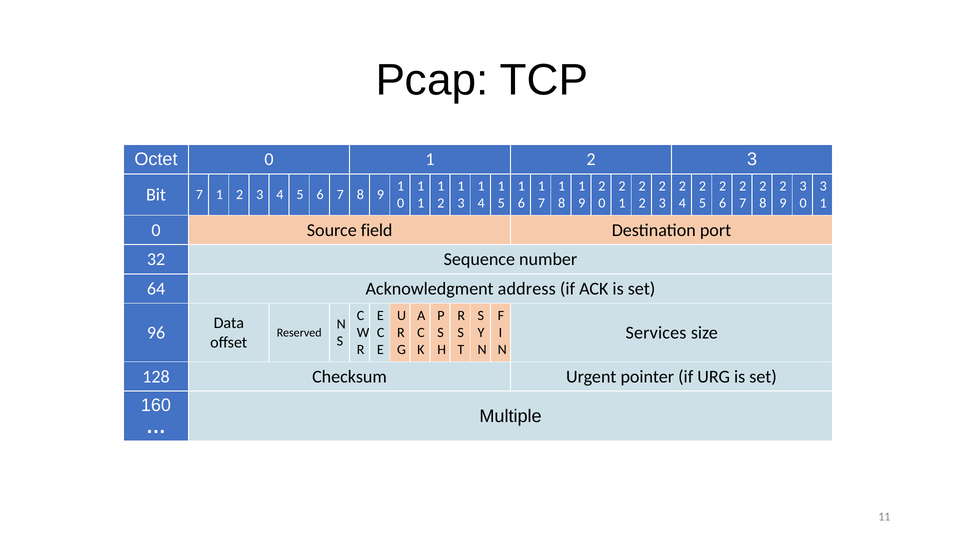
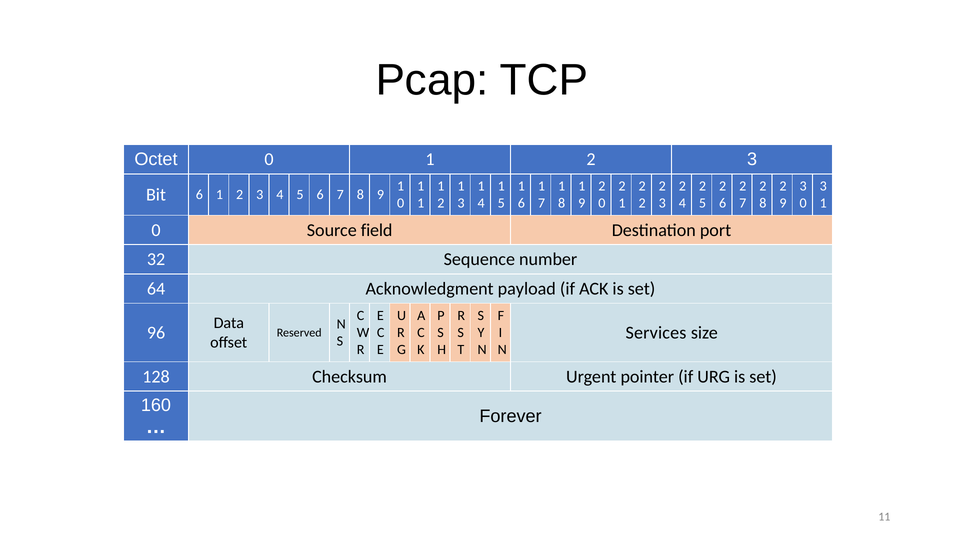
Bit 7: 7 -> 6
address: address -> payload
Multiple: Multiple -> Forever
